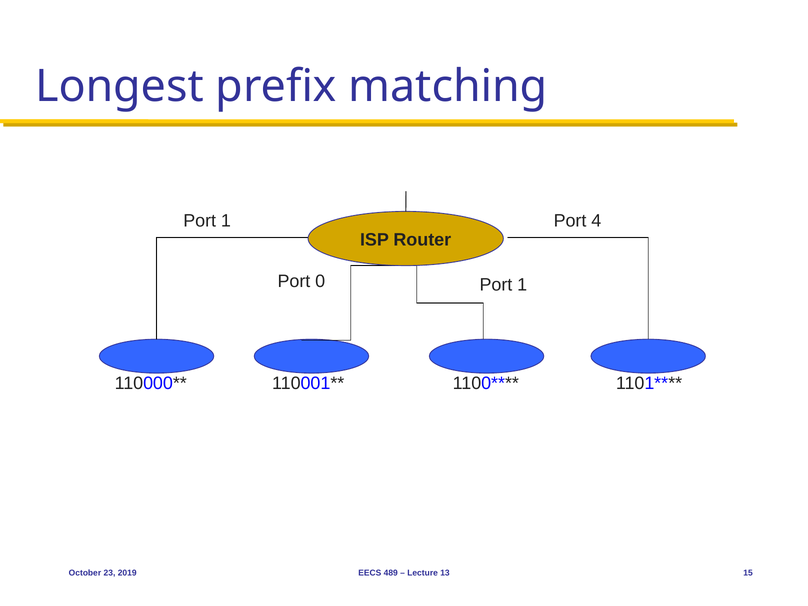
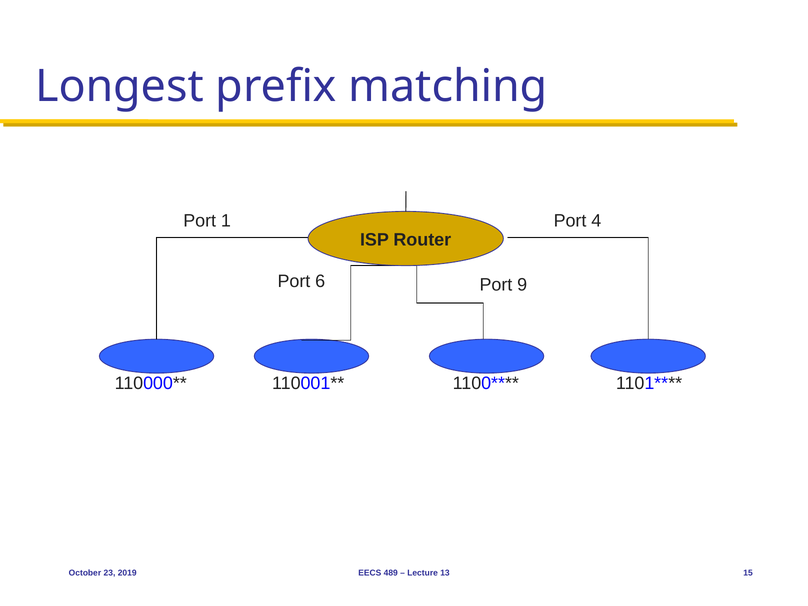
0: 0 -> 6
1 at (522, 285): 1 -> 9
